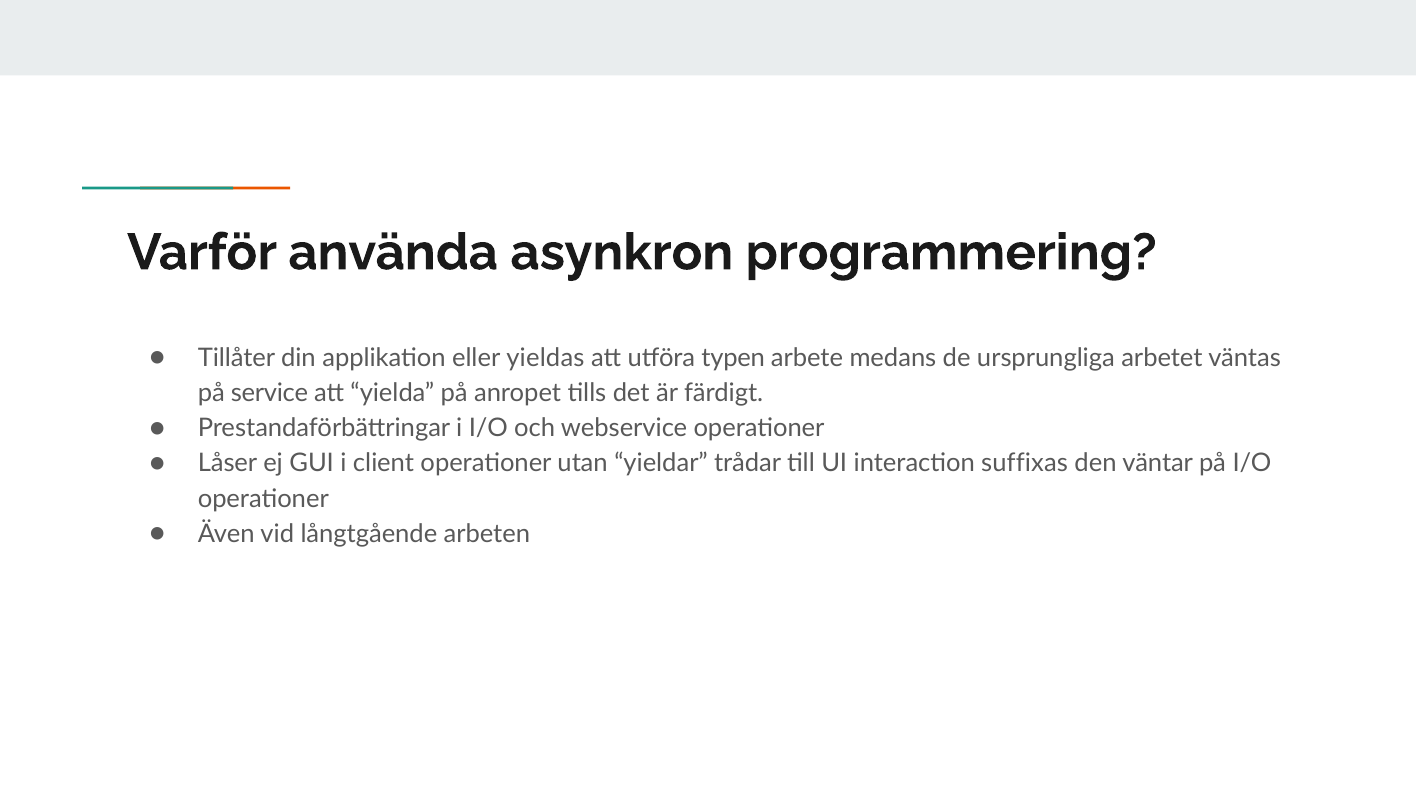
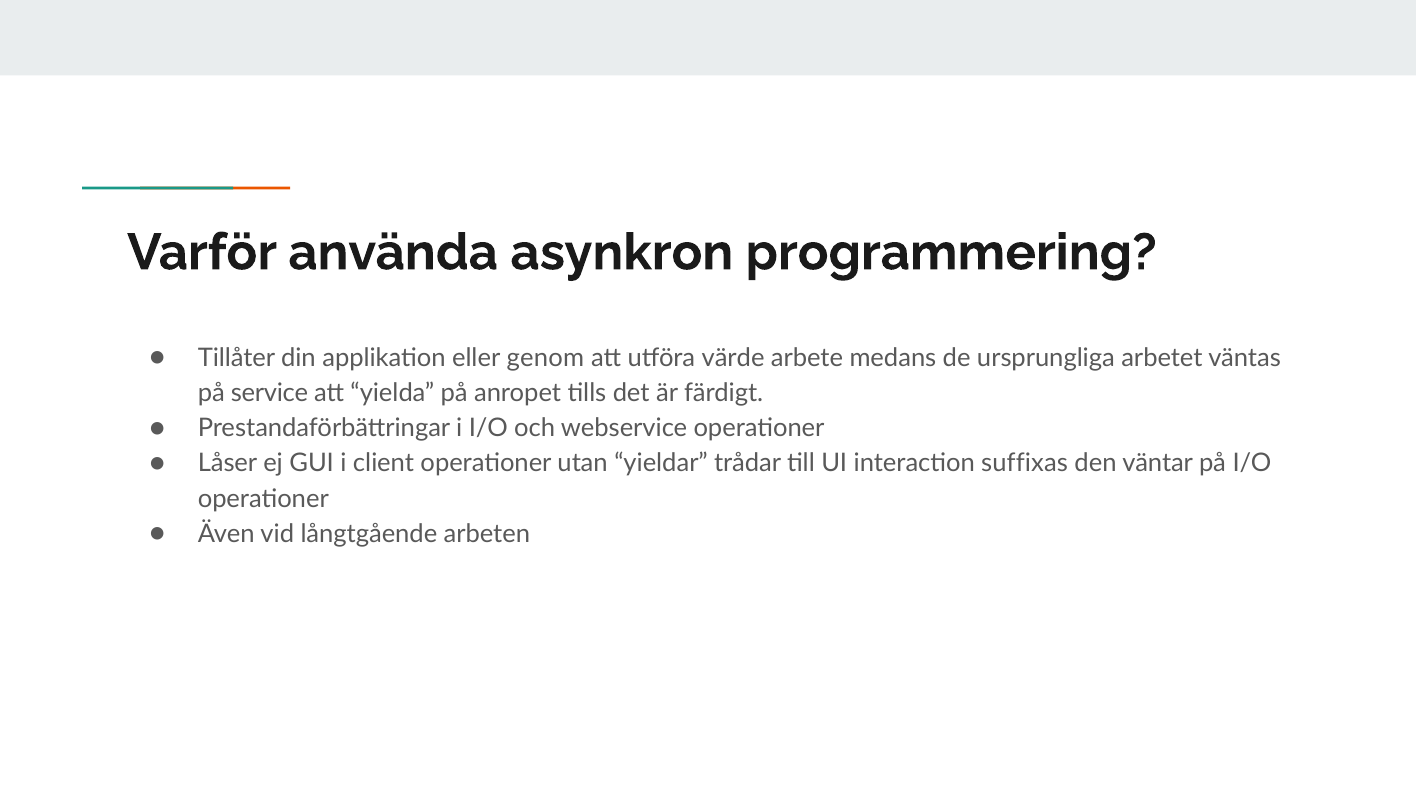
yieldas: yieldas -> genom
typen: typen -> värde
